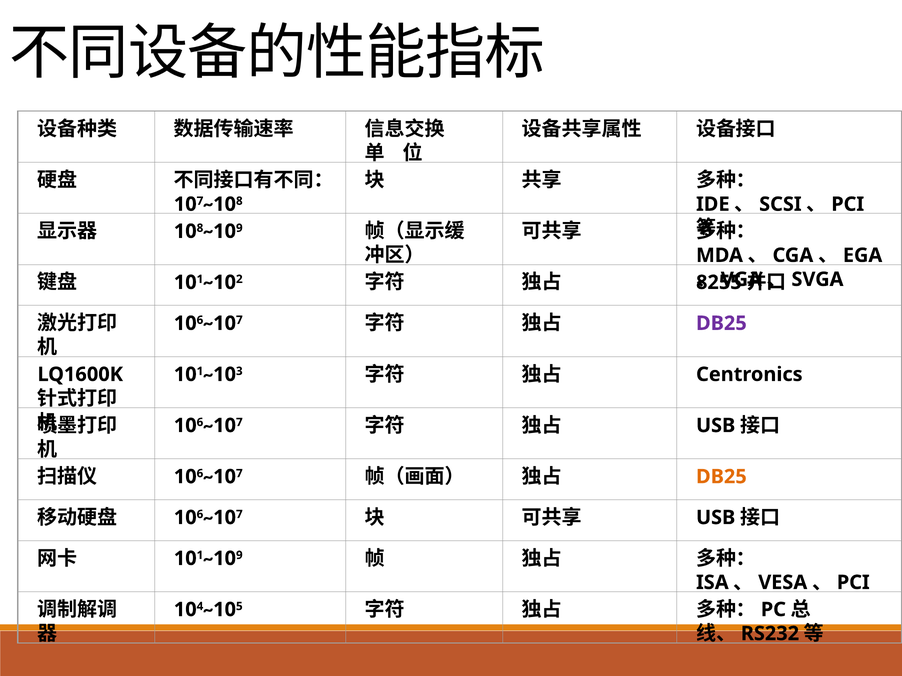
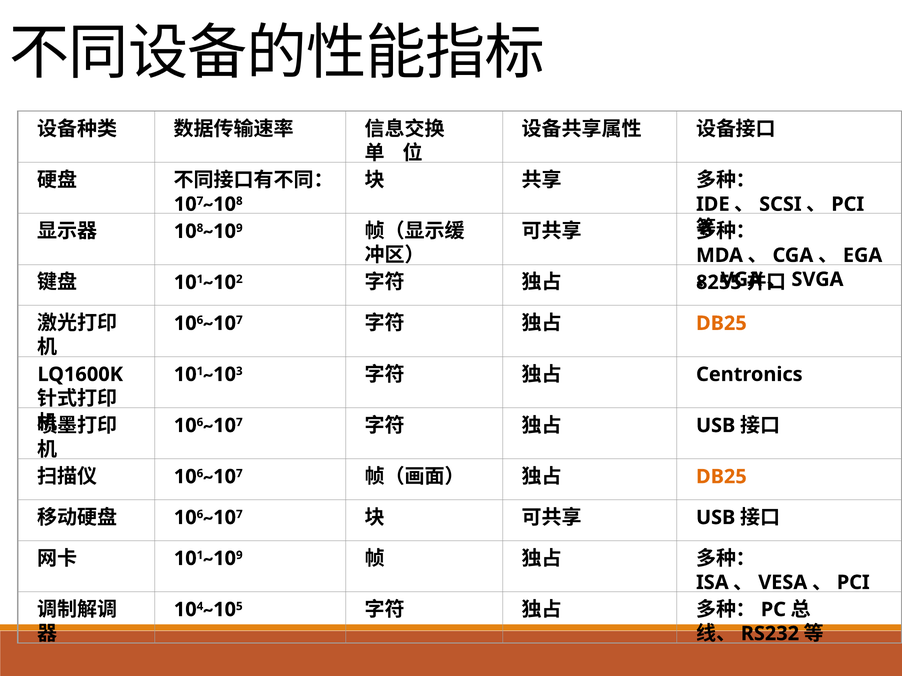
DB25 at (721, 324) colour: purple -> orange
